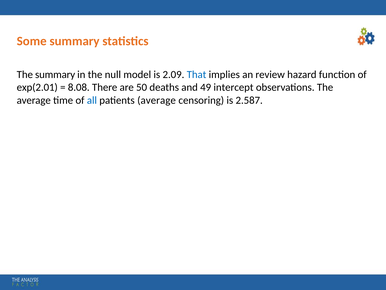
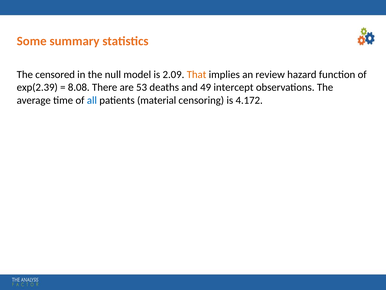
The summary: summary -> censored
That colour: blue -> orange
exp(2.01: exp(2.01 -> exp(2.39
50: 50 -> 53
patients average: average -> material
2.587: 2.587 -> 4.172
